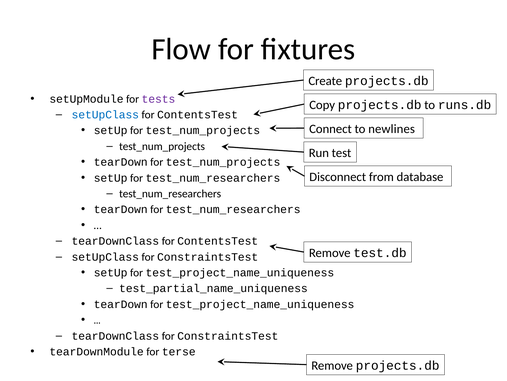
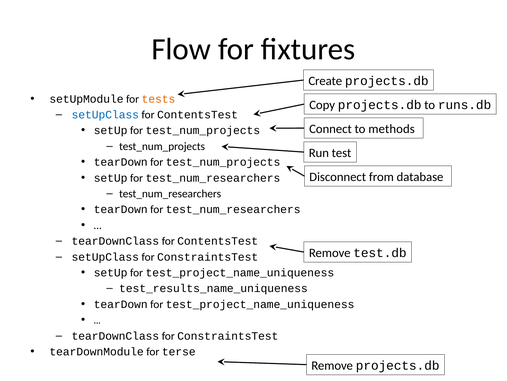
tests colour: purple -> orange
newlines: newlines -> methods
test_partial_name_uniqueness: test_partial_name_uniqueness -> test_results_name_uniqueness
